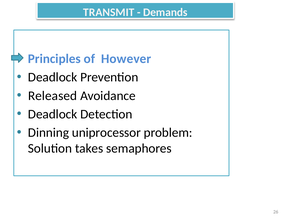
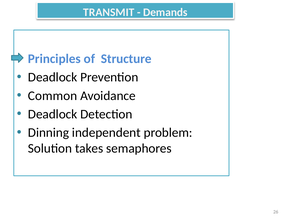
However: However -> Structure
Released: Released -> Common
uniprocessor: uniprocessor -> independent
